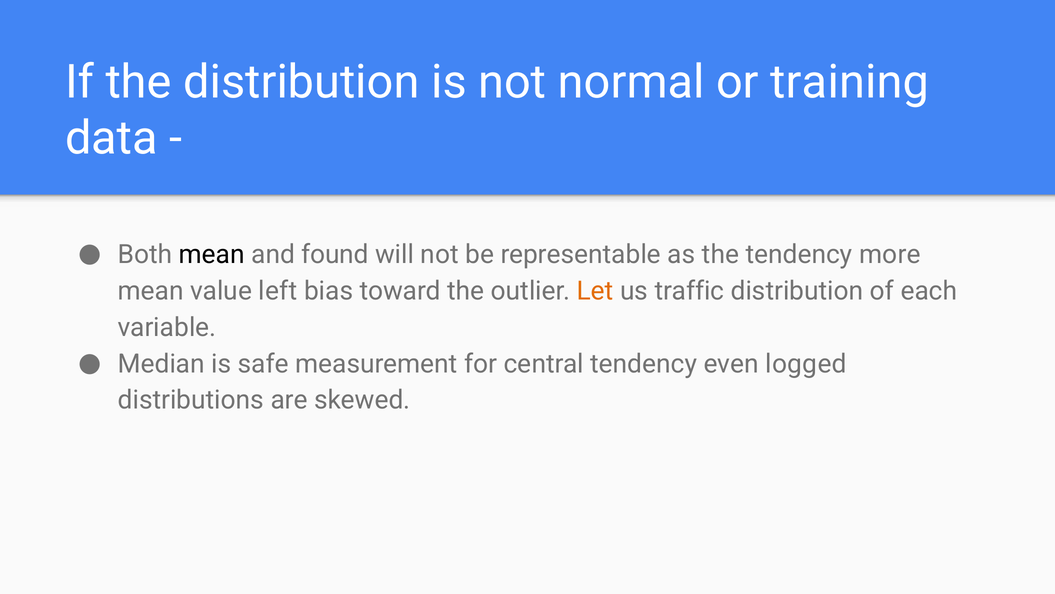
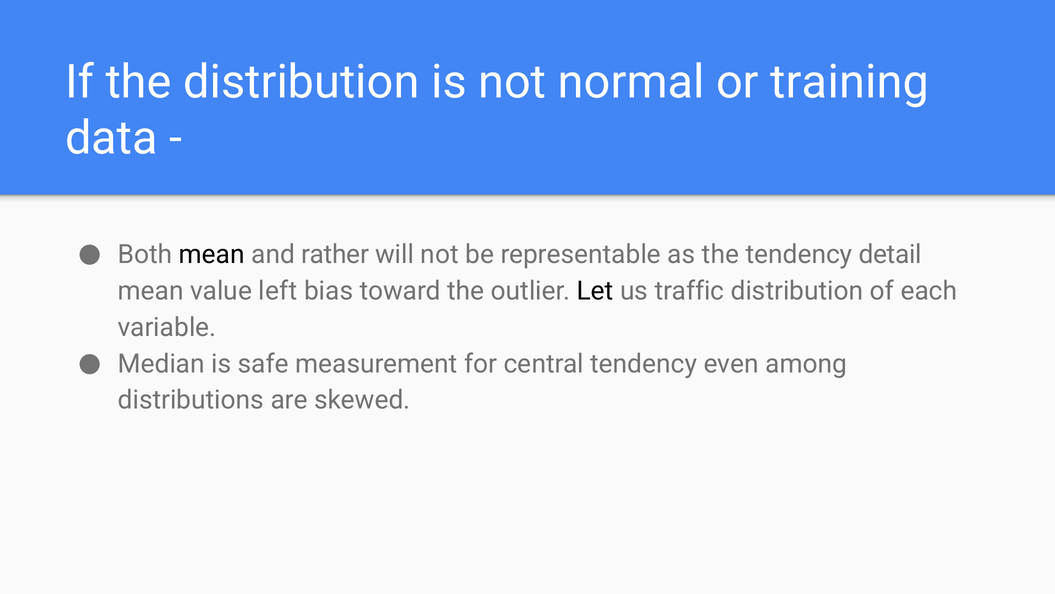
found: found -> rather
more: more -> detail
Let colour: orange -> black
logged: logged -> among
